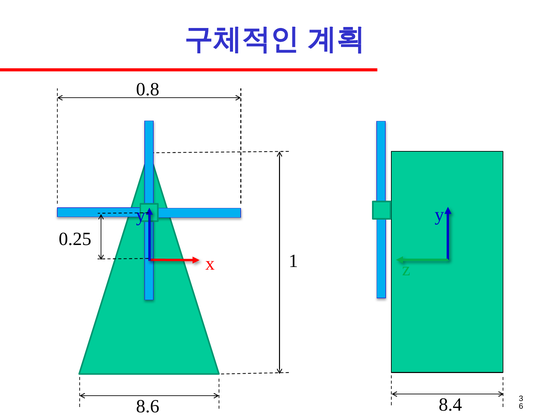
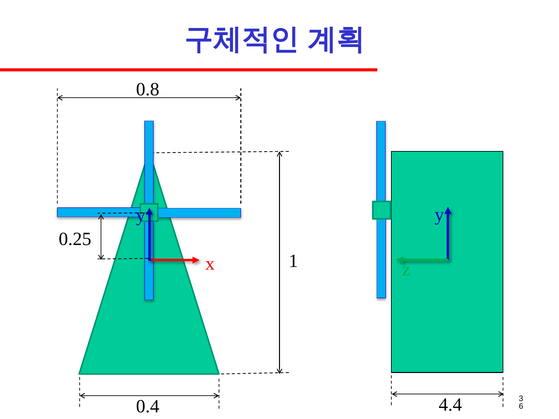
8.4: 8.4 -> 4.4
8.6: 8.6 -> 0.4
